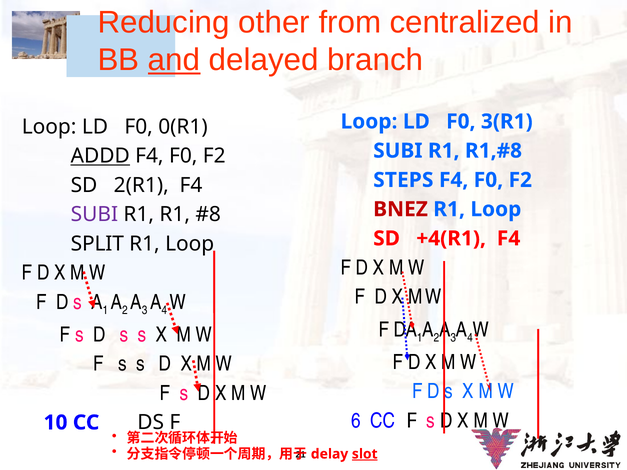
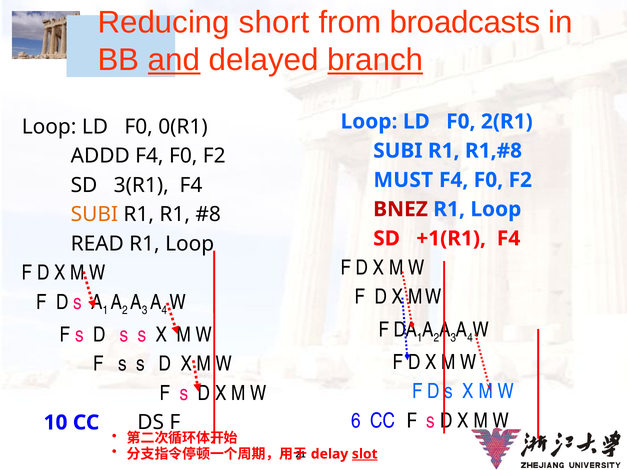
other: other -> short
centralized: centralized -> broadcasts
branch underline: none -> present
3(R1: 3(R1 -> 2(R1
ADDD underline: present -> none
STEPS: STEPS -> MUST
2(R1: 2(R1 -> 3(R1
SUBI at (94, 215) colour: purple -> orange
+4(R1: +4(R1 -> +1(R1
SPLIT: SPLIT -> READ
